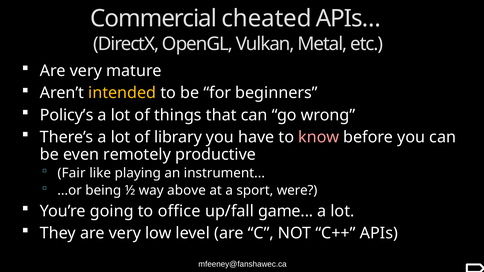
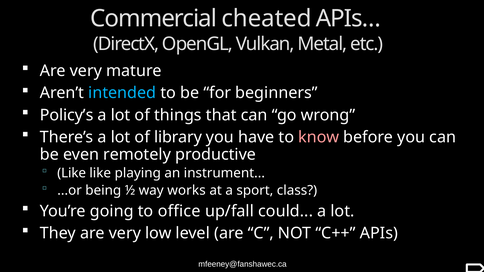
intended colour: yellow -> light blue
Fair at (71, 173): Fair -> Like
above: above -> works
were: were -> class
game: game -> could
